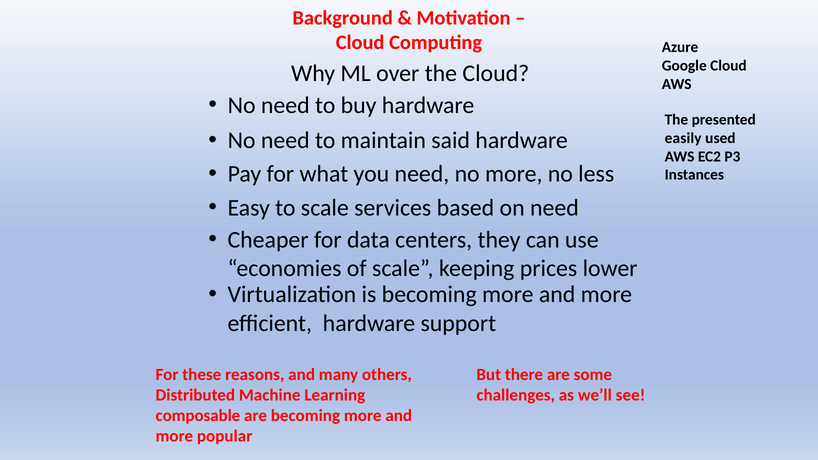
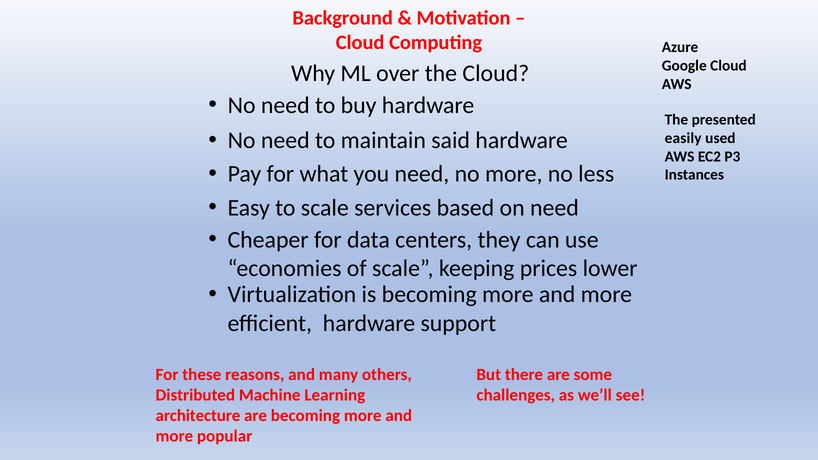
composable: composable -> architecture
